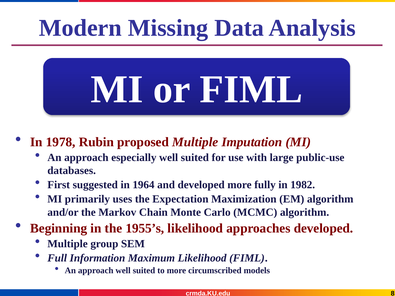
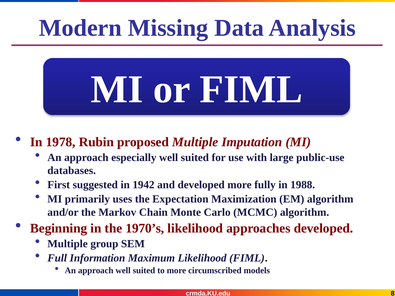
1964: 1964 -> 1942
1982: 1982 -> 1988
1955’s: 1955’s -> 1970’s
